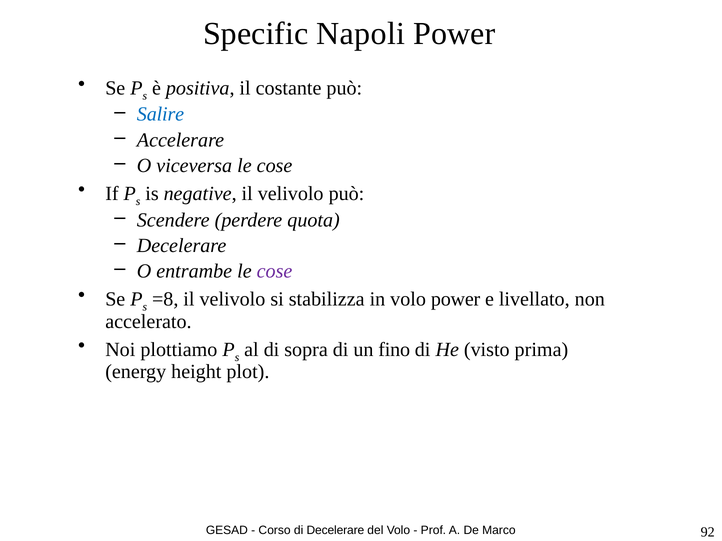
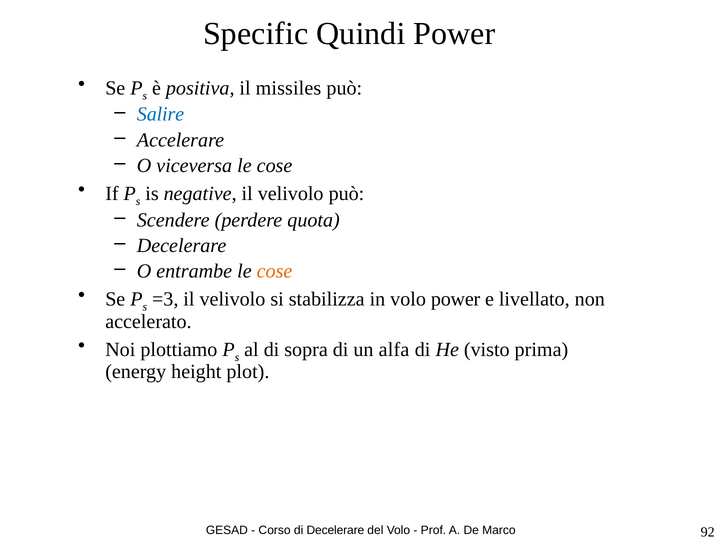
Napoli: Napoli -> Quindi
costante: costante -> missiles
cose at (275, 271) colour: purple -> orange
=8: =8 -> =3
fino: fino -> alfa
